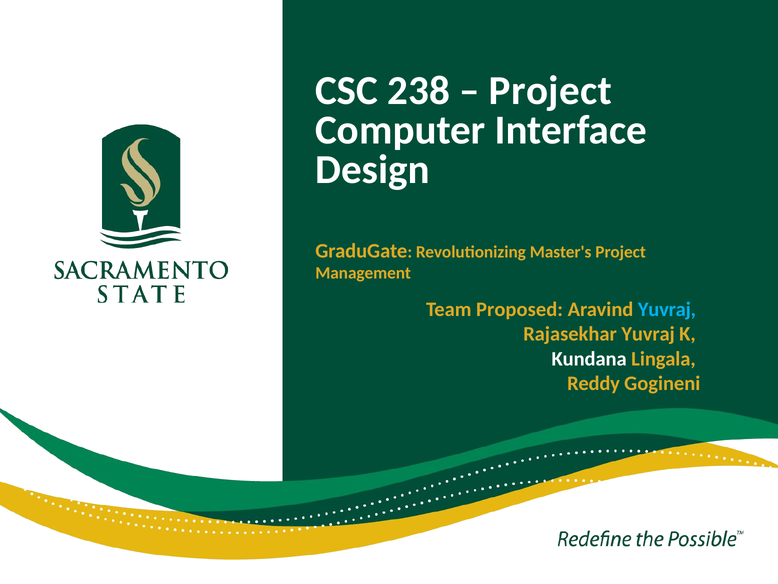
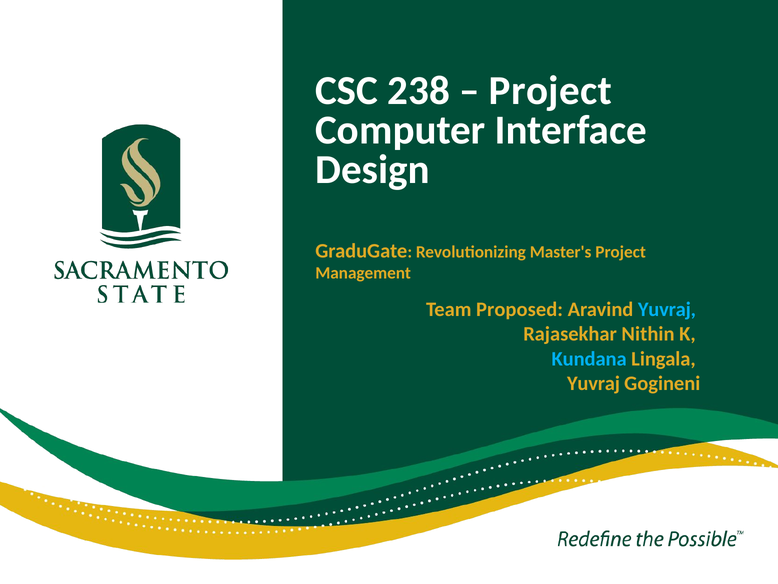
Rajasekhar Yuvraj: Yuvraj -> Nithin
Kundana colour: white -> light blue
Reddy at (594, 383): Reddy -> Yuvraj
